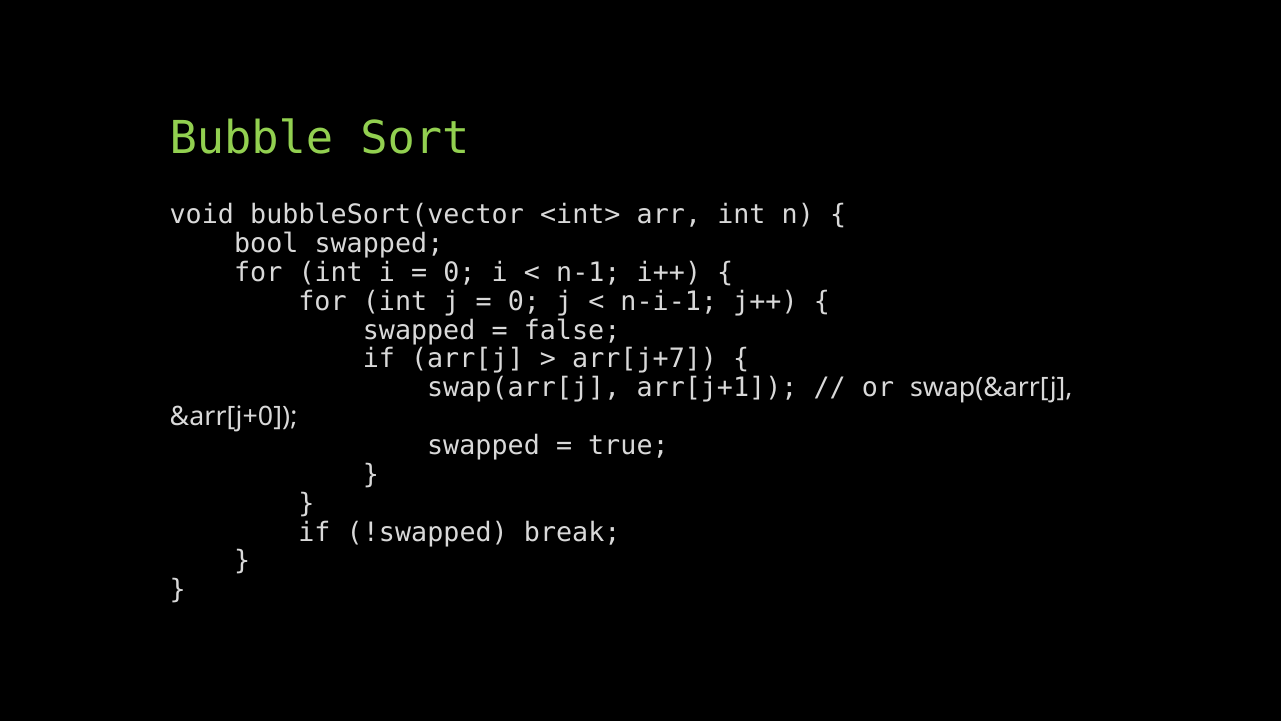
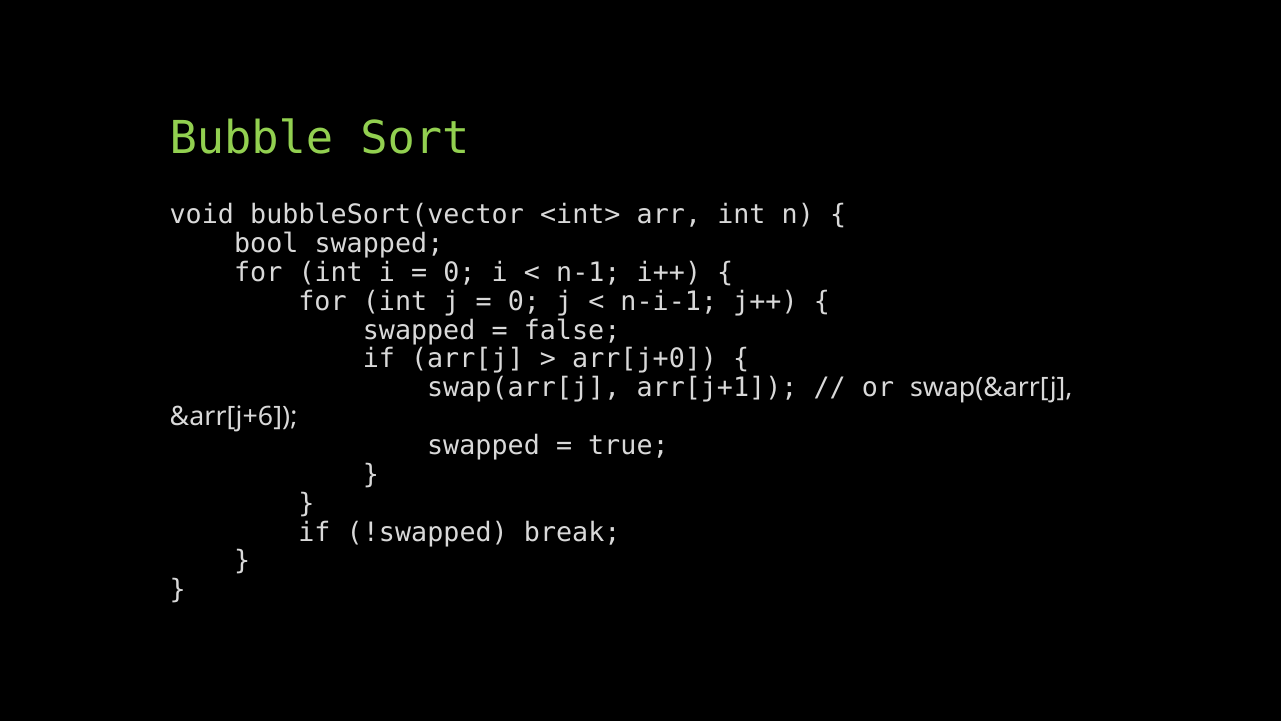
arr[j+7: arr[j+7 -> arr[j+0
&arr[j+0: &arr[j+0 -> &arr[j+6
